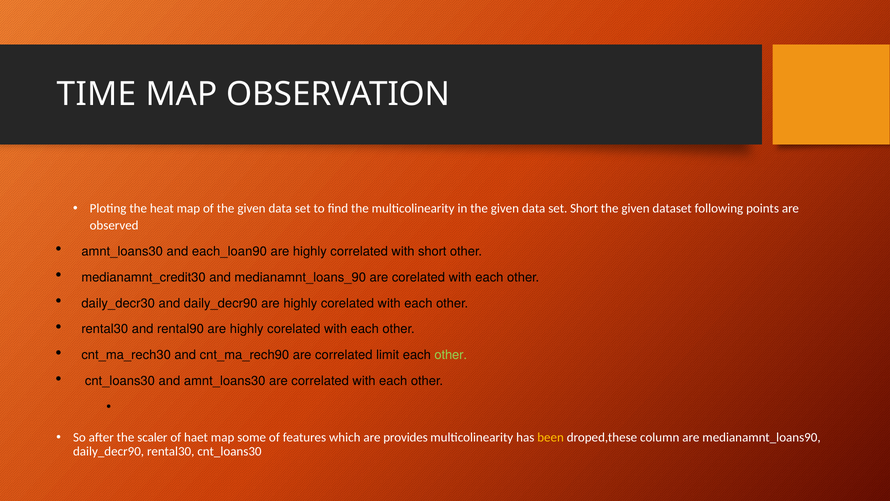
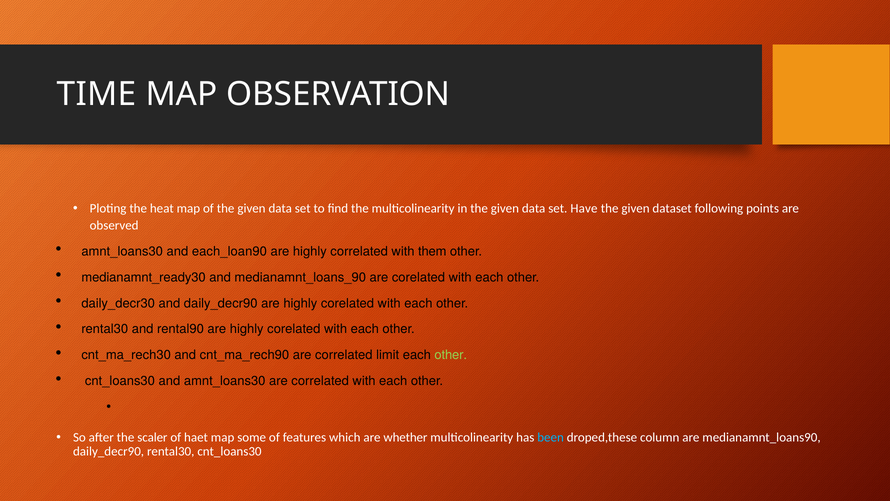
set Short: Short -> Have
with short: short -> them
medianamnt_credit30: medianamnt_credit30 -> medianamnt_ready30
provides: provides -> whether
been colour: yellow -> light blue
